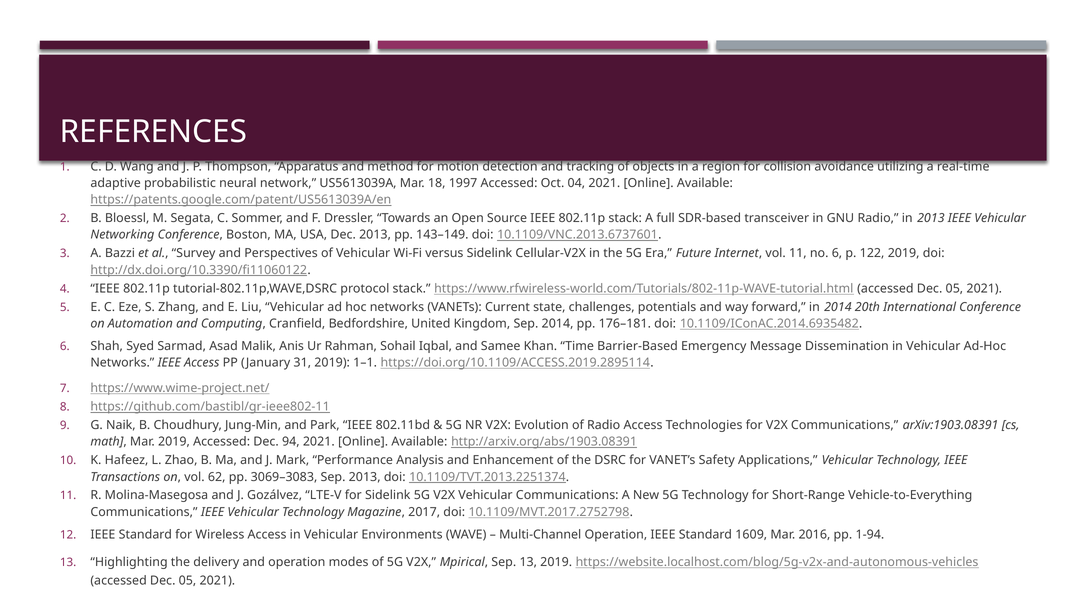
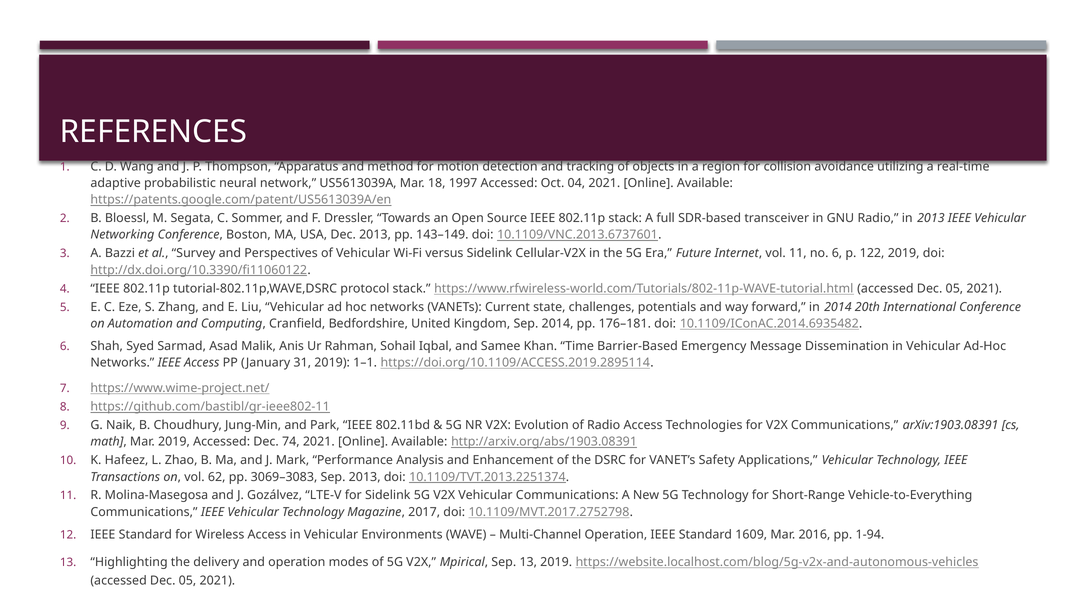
94: 94 -> 74
